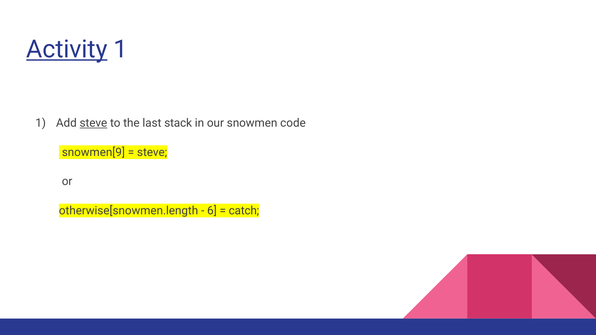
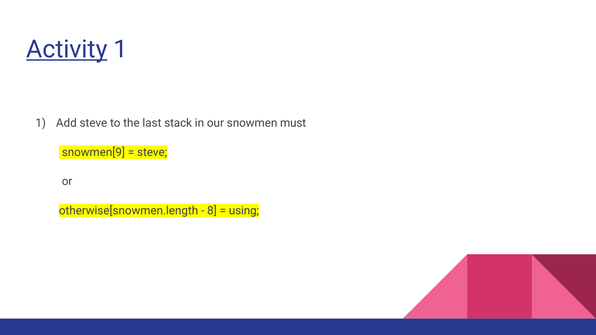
steve at (93, 123) underline: present -> none
code: code -> must
6: 6 -> 8
catch: catch -> using
